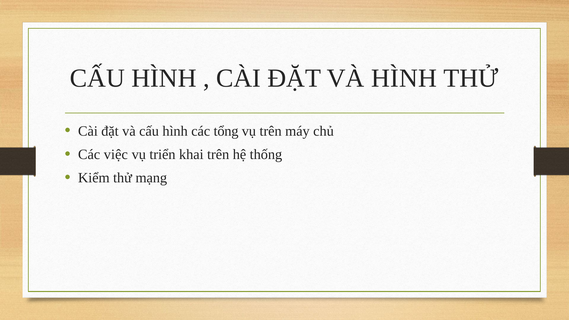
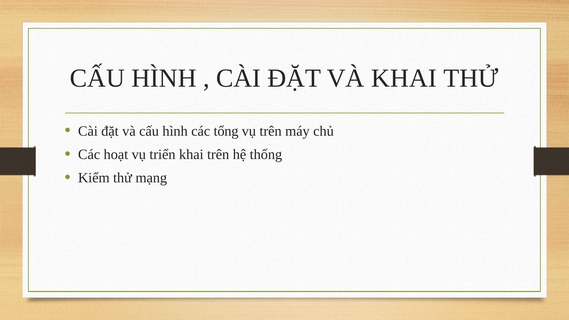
VÀ HÌNH: HÌNH -> KHAI
việc: việc -> hoạt
